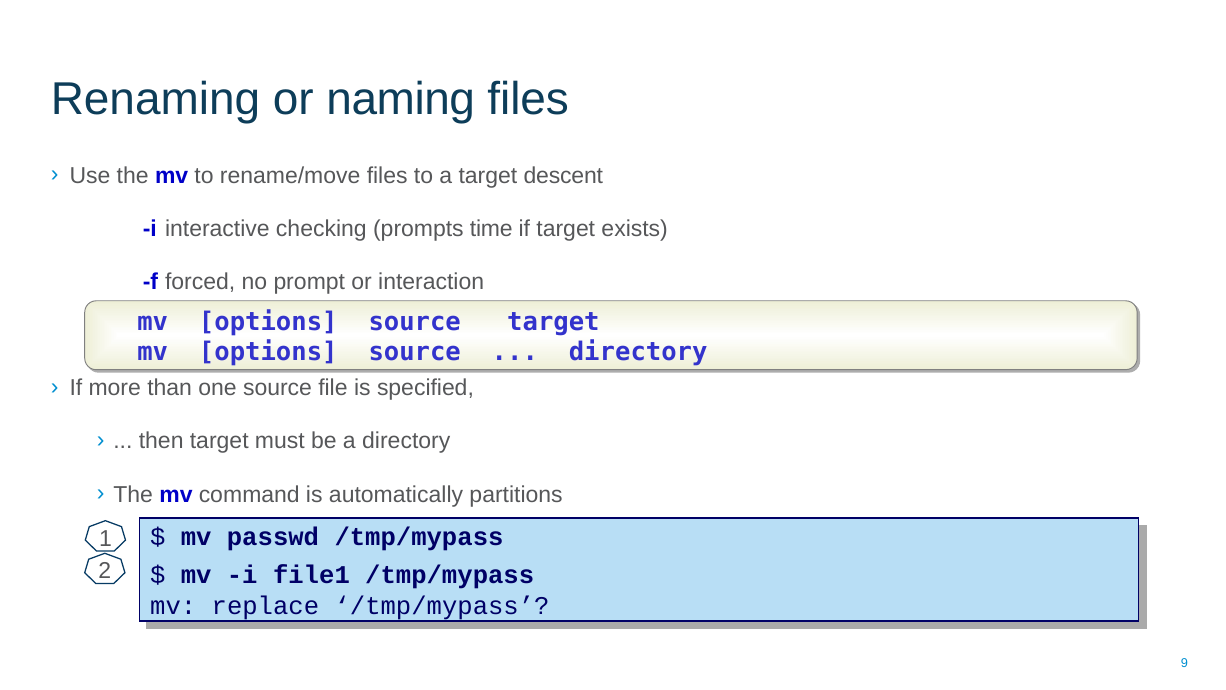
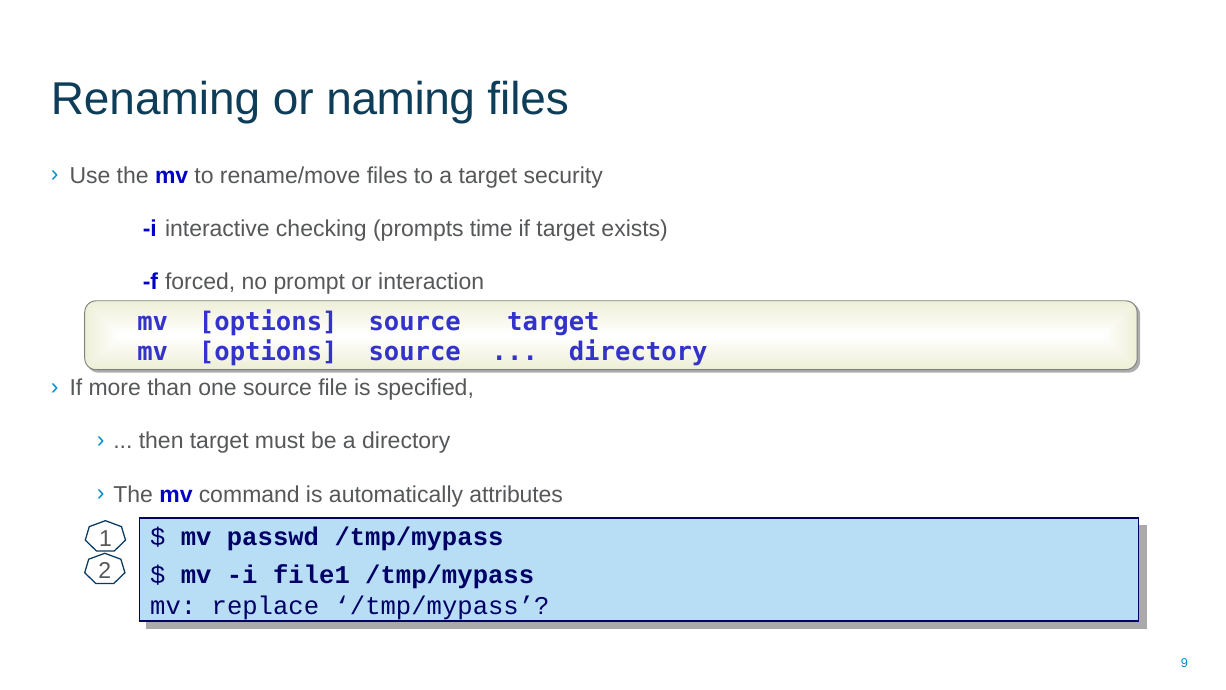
descent: descent -> security
partitions: partitions -> attributes
